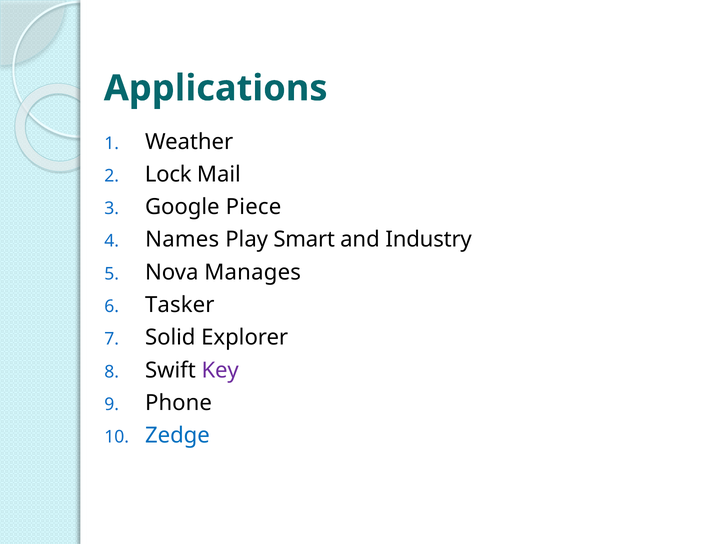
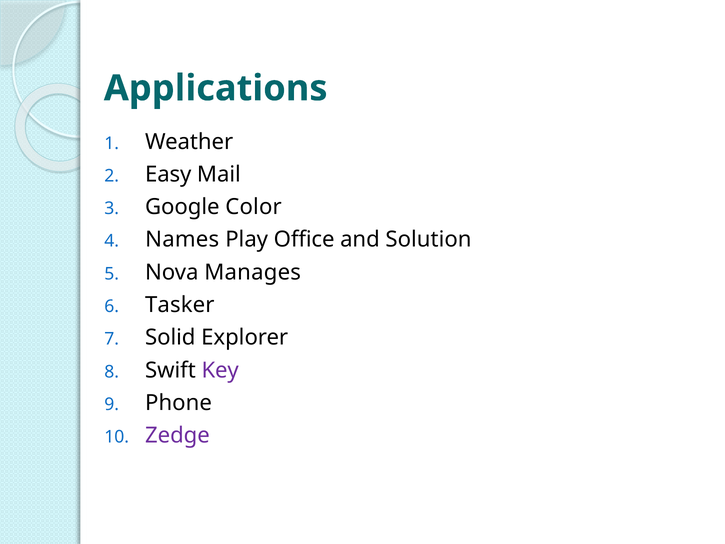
Lock: Lock -> Easy
Piece: Piece -> Color
Smart: Smart -> Office
Industry: Industry -> Solution
Zedge colour: blue -> purple
